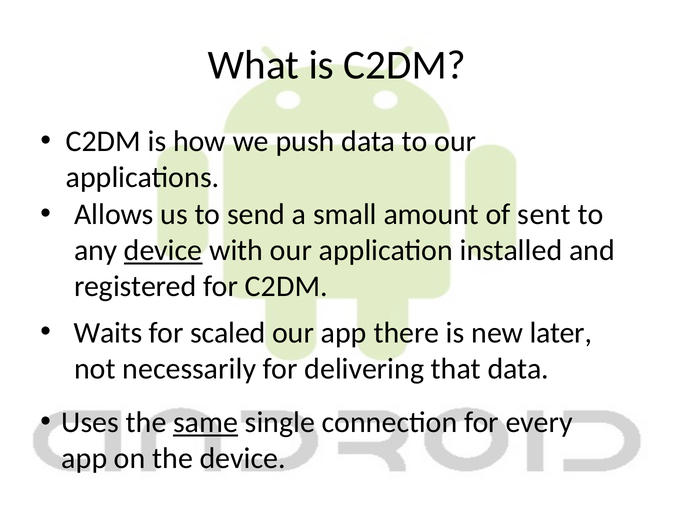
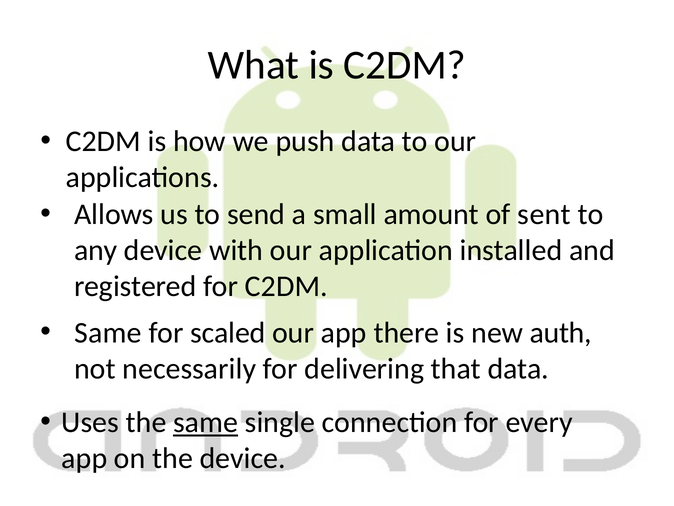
device at (163, 250) underline: present -> none
Waits at (108, 332): Waits -> Same
later: later -> auth
